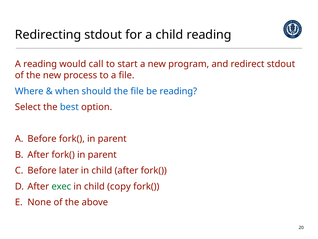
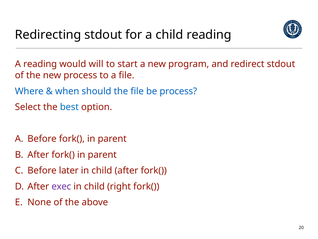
call: call -> will
be reading: reading -> process
exec colour: green -> purple
copy: copy -> right
